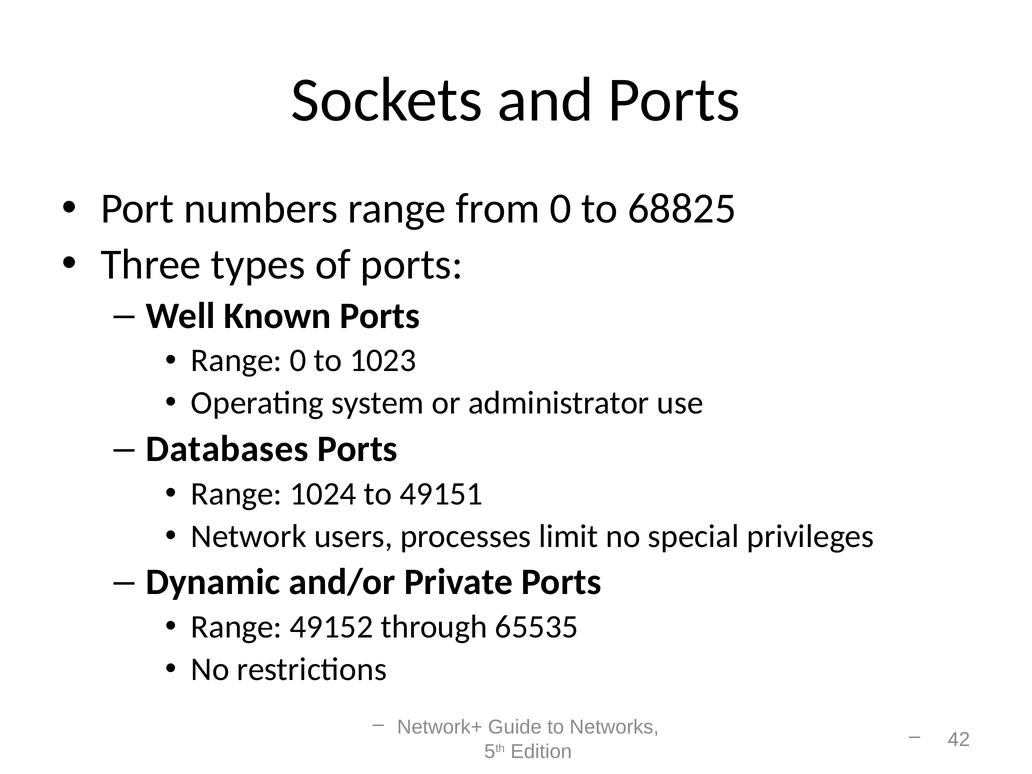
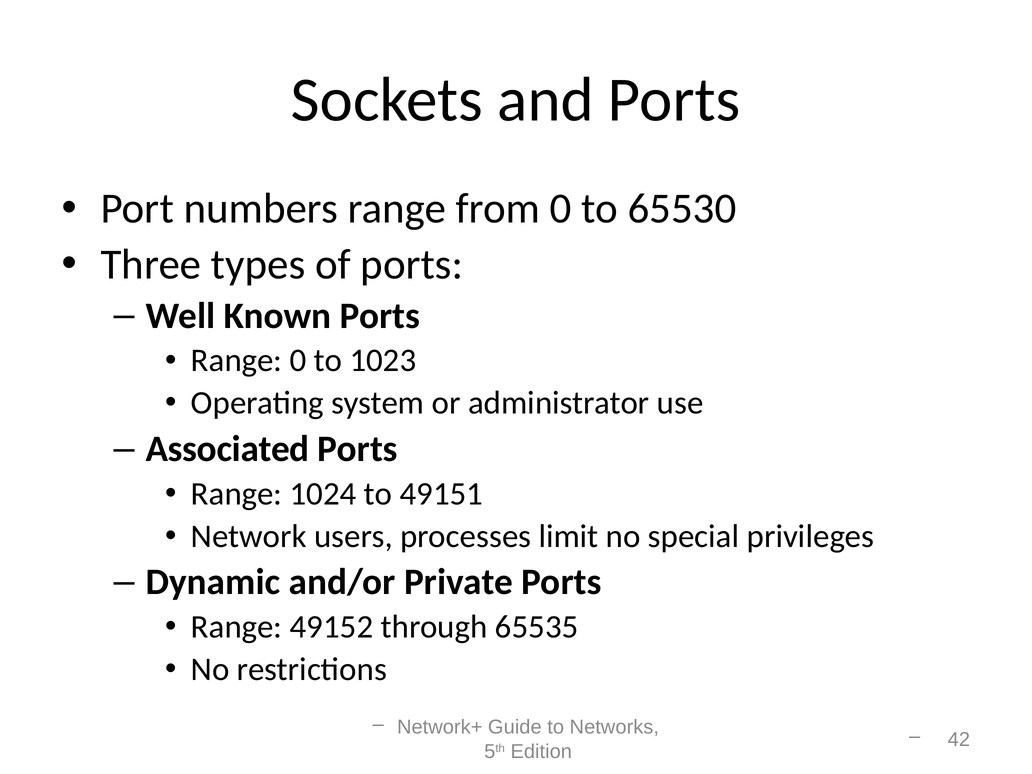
68825: 68825 -> 65530
Databases: Databases -> Associated
